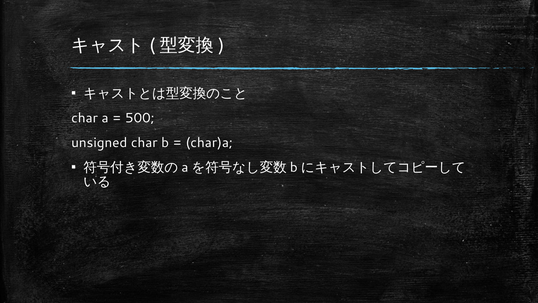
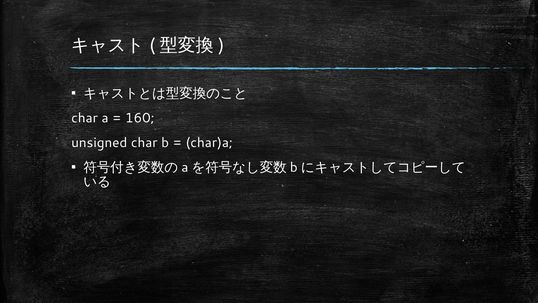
500: 500 -> 160
